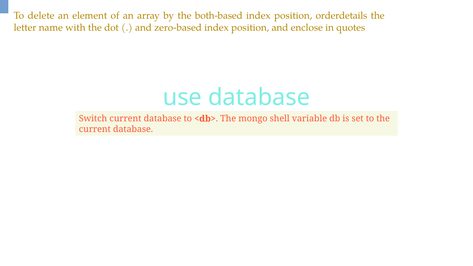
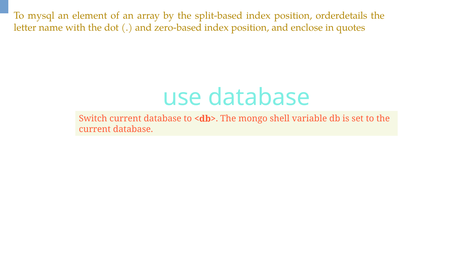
delete: delete -> mysql
both-based: both-based -> split-based
